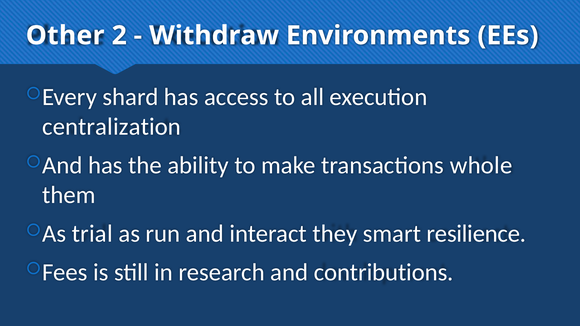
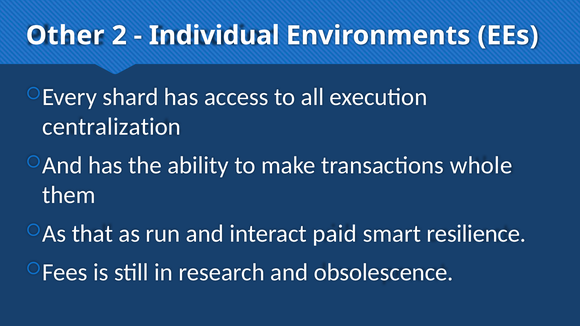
Withdraw: Withdraw -> Individual
trial: trial -> that
they: they -> paid
contributions: contributions -> obsolescence
